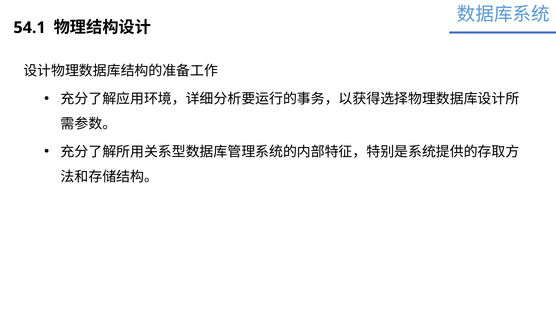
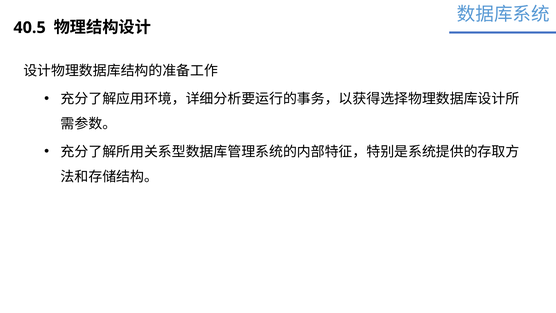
54.1: 54.1 -> 40.5
